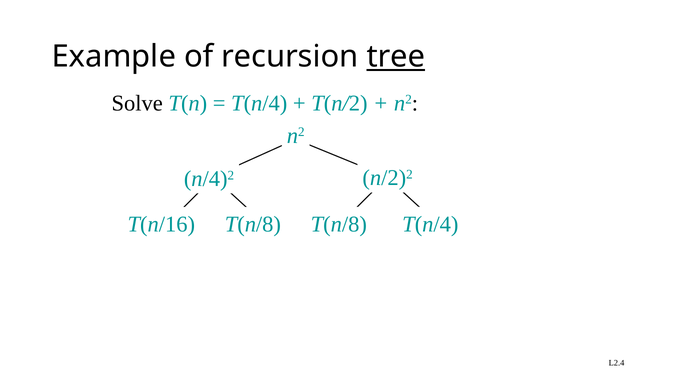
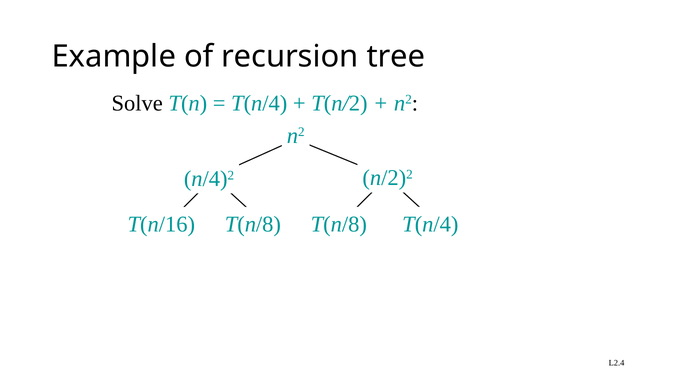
tree underline: present -> none
